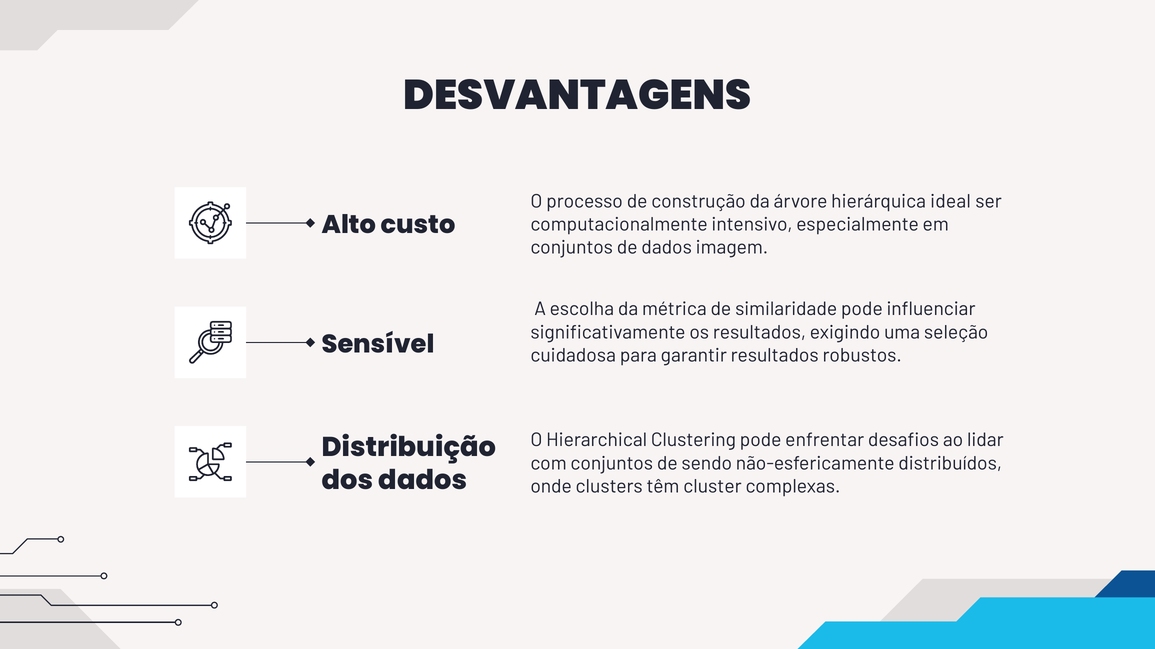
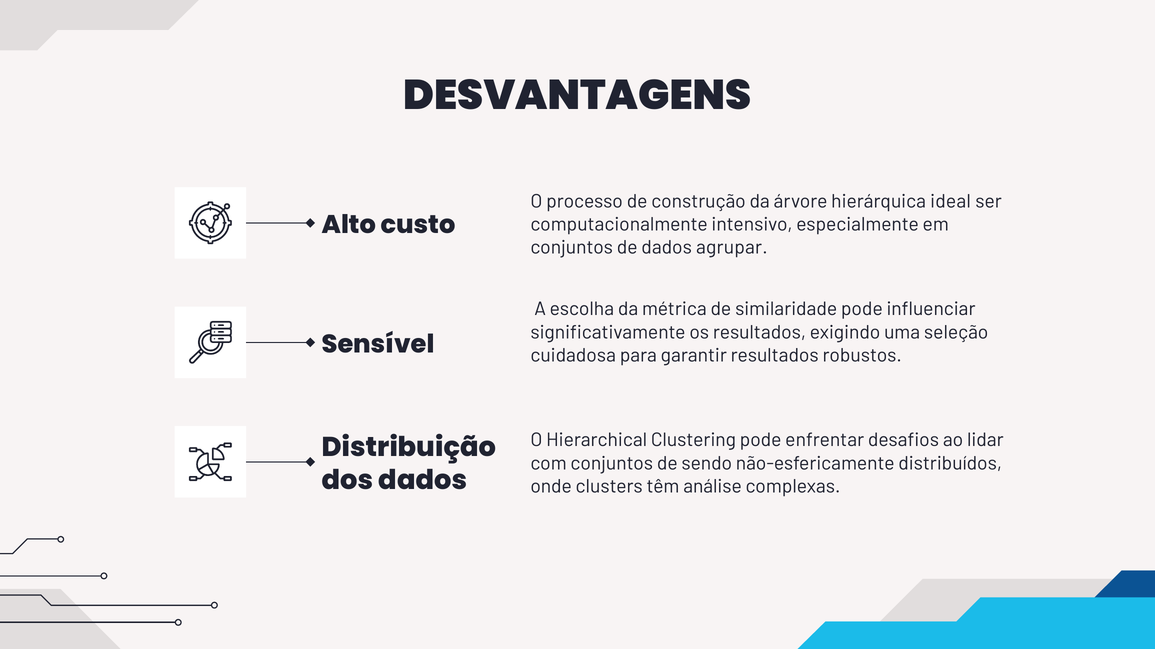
imagem: imagem -> agrupar
cluster: cluster -> análise
